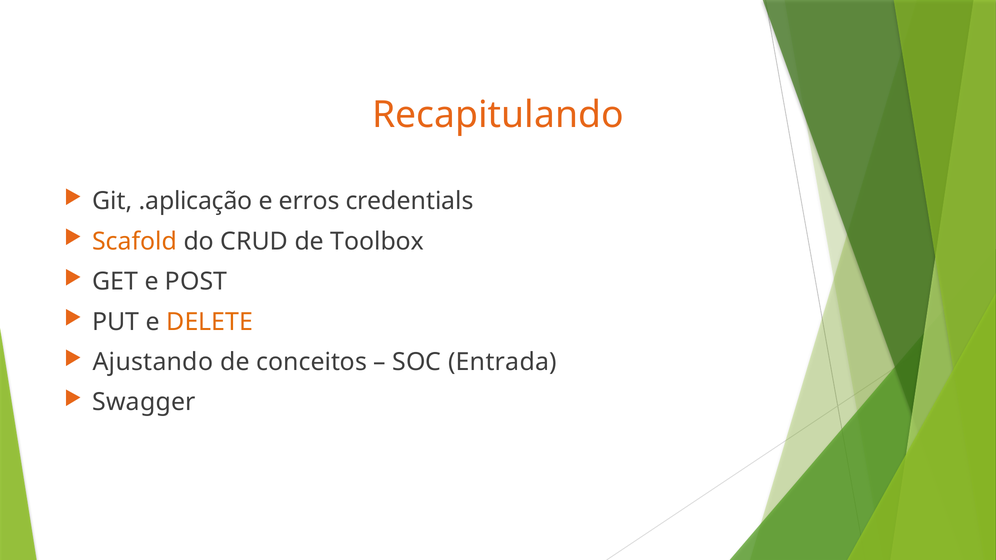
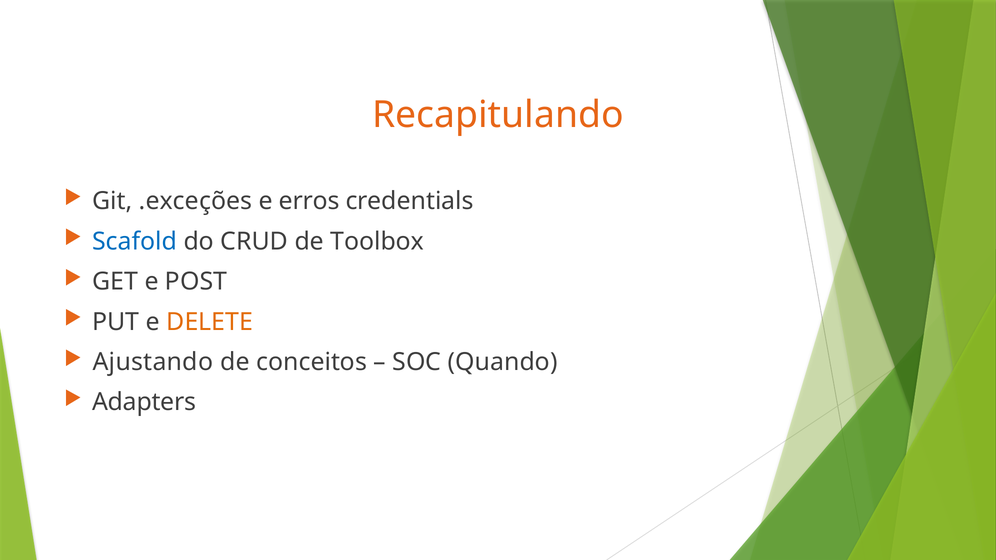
.aplicação: .aplicação -> .exceções
Scafold colour: orange -> blue
Entrada: Entrada -> Quando
Swagger: Swagger -> Adapters
